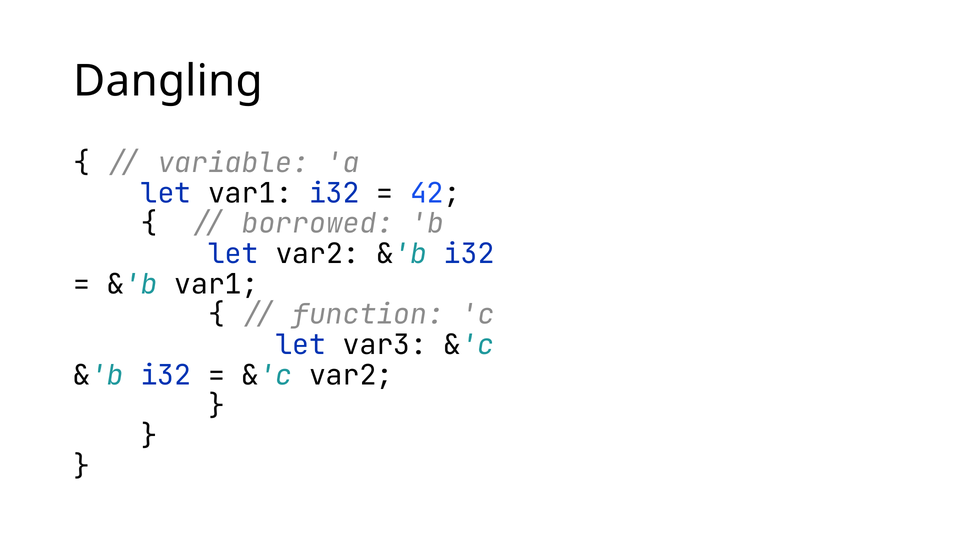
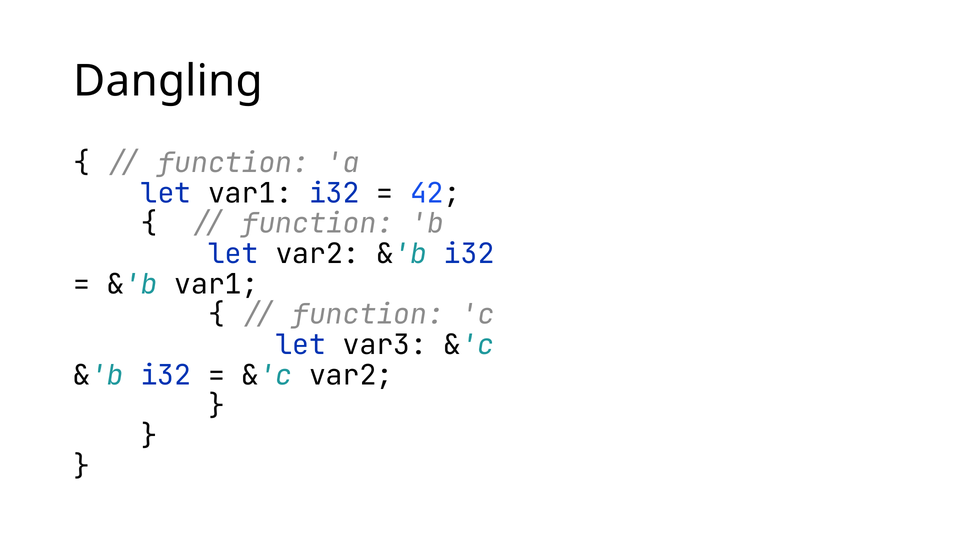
variable at (233, 163): variable -> function
borrowed at (318, 224): borrowed -> function
